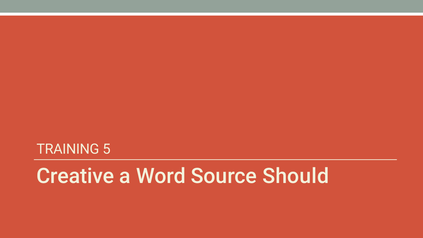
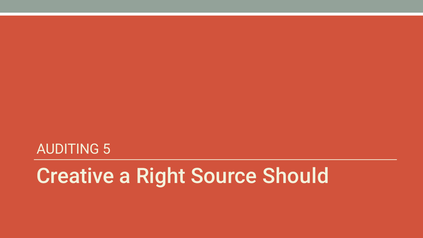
TRAINING: TRAINING -> AUDITING
Word: Word -> Right
